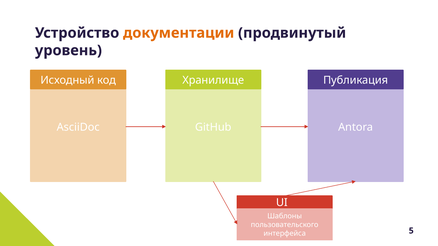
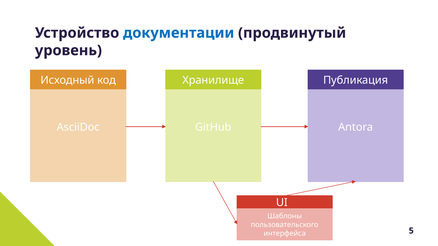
документации colour: orange -> blue
